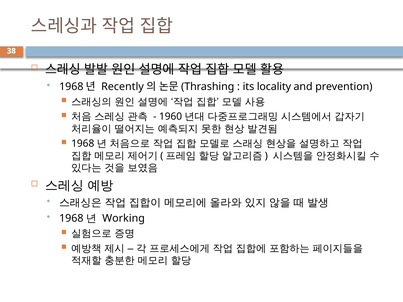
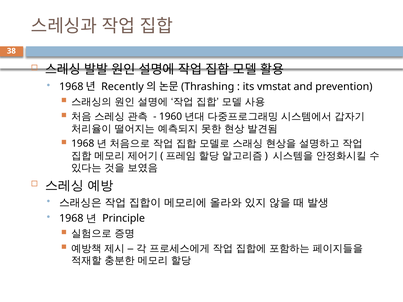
locality: locality -> vmstat
Working: Working -> Principle
